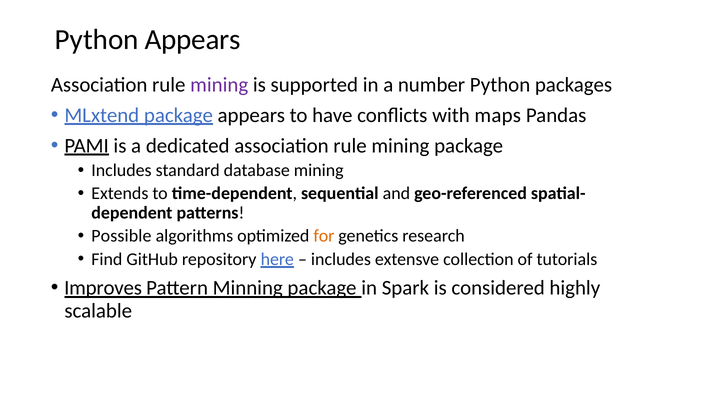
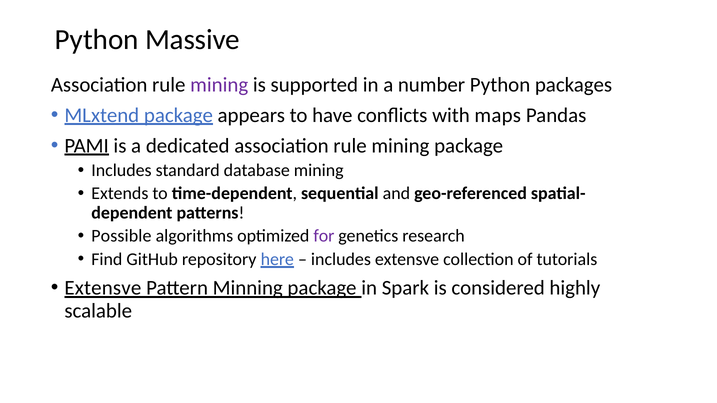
Python Appears: Appears -> Massive
for colour: orange -> purple
Improves at (103, 288): Improves -> Extensve
